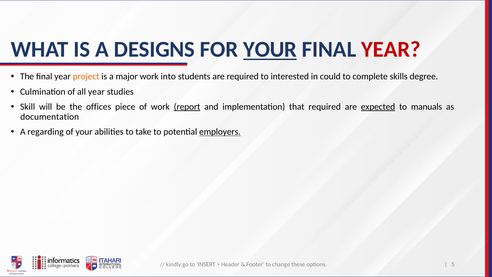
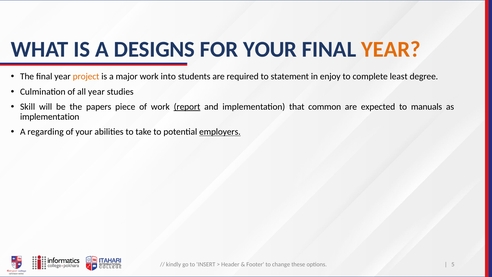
YOUR at (270, 49) underline: present -> none
YEAR at (391, 49) colour: red -> orange
interested: interested -> statement
could: could -> enjoy
skills: skills -> least
offices: offices -> papers
that required: required -> common
expected underline: present -> none
documentation at (50, 117): documentation -> implementation
